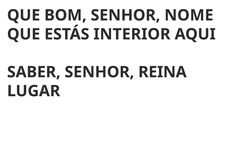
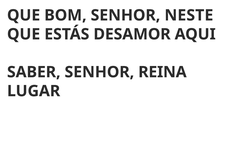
NOME: NOME -> NESTE
INTERIOR: INTERIOR -> DESAMOR
